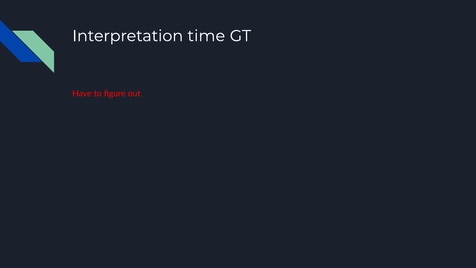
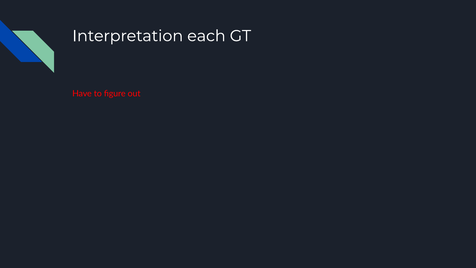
time: time -> each
